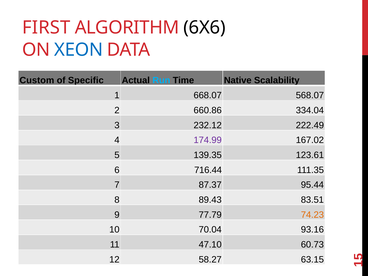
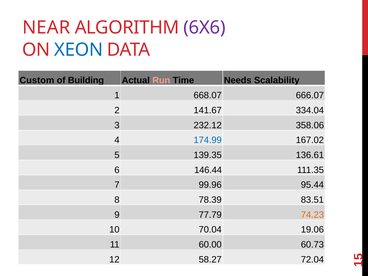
FIRST: FIRST -> NEAR
6X6 colour: black -> purple
Specific: Specific -> Building
Run colour: light blue -> pink
Native: Native -> Needs
568.07: 568.07 -> 666.07
660.86: 660.86 -> 141.67
222.49: 222.49 -> 358.06
174.99 colour: purple -> blue
123.61: 123.61 -> 136.61
716.44: 716.44 -> 146.44
87.37: 87.37 -> 99.96
89.43: 89.43 -> 78.39
93.16: 93.16 -> 19.06
47.10: 47.10 -> 60.00
63.15: 63.15 -> 72.04
